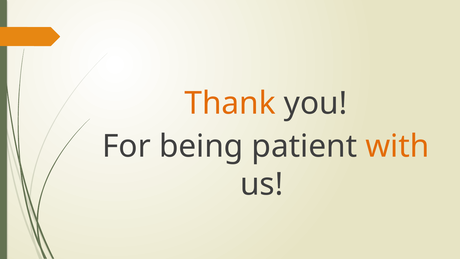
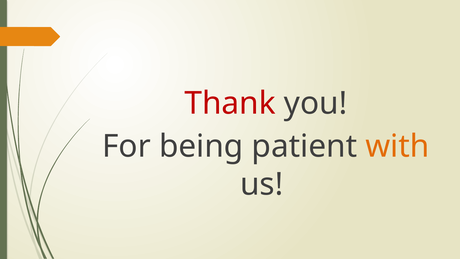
Thank colour: orange -> red
